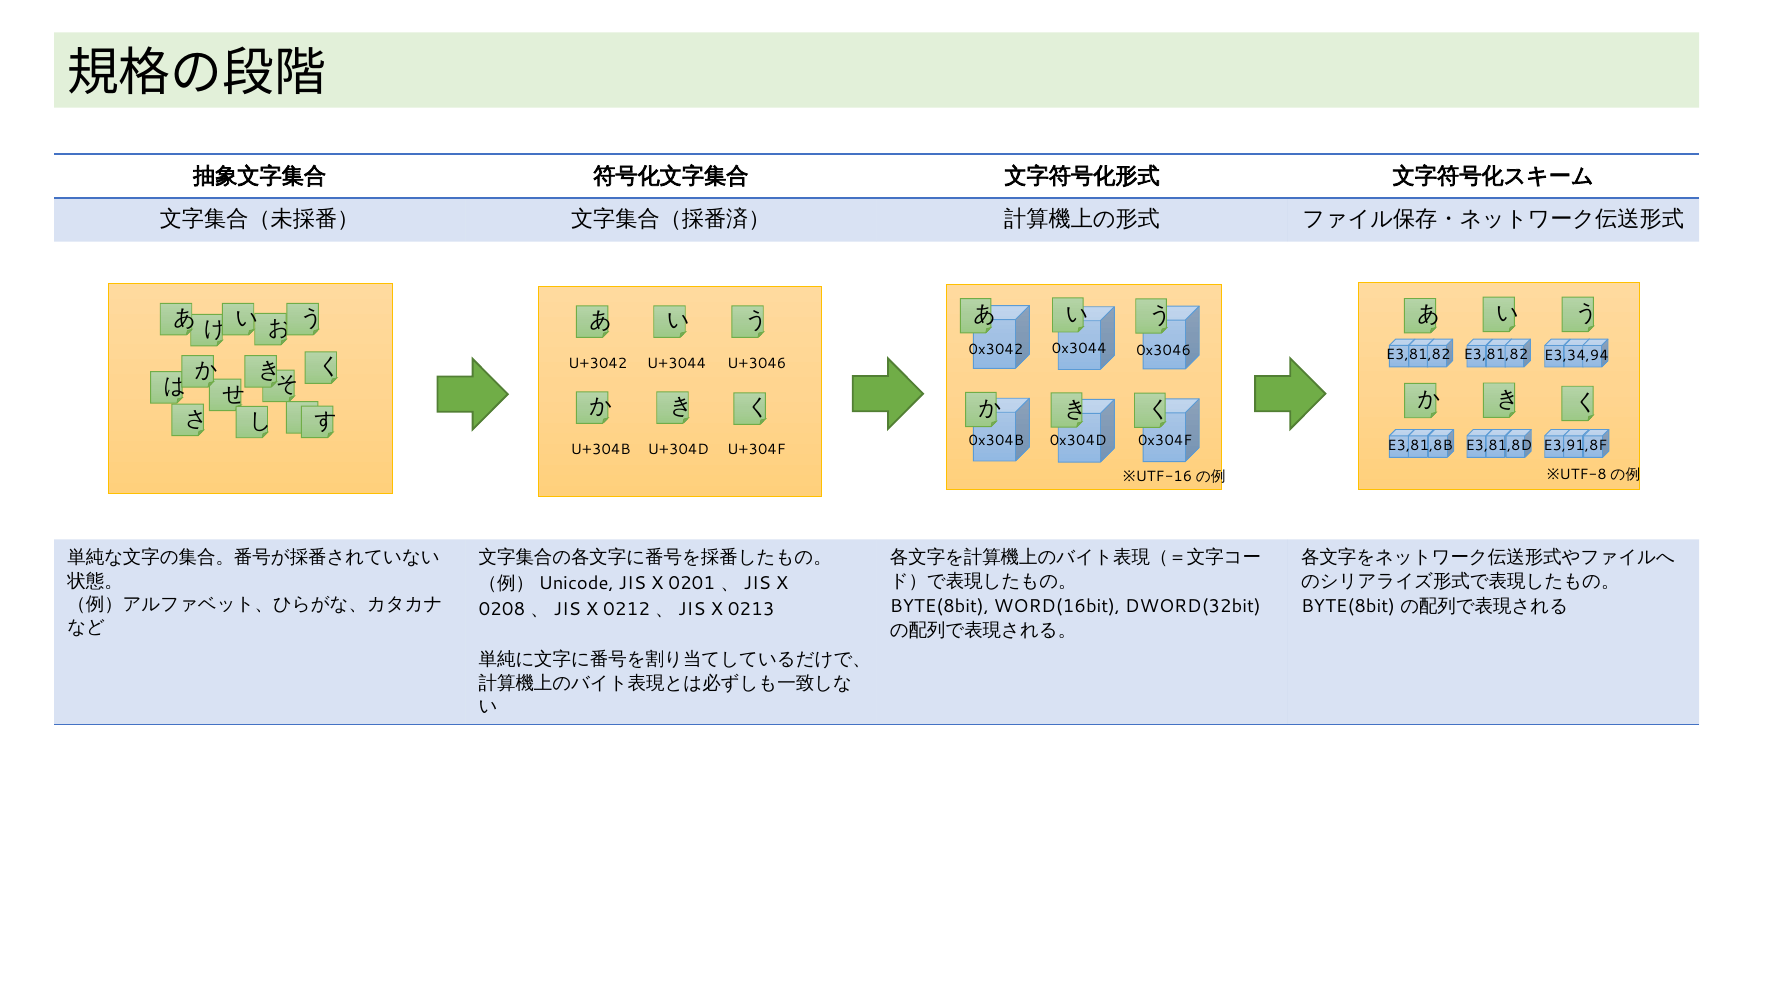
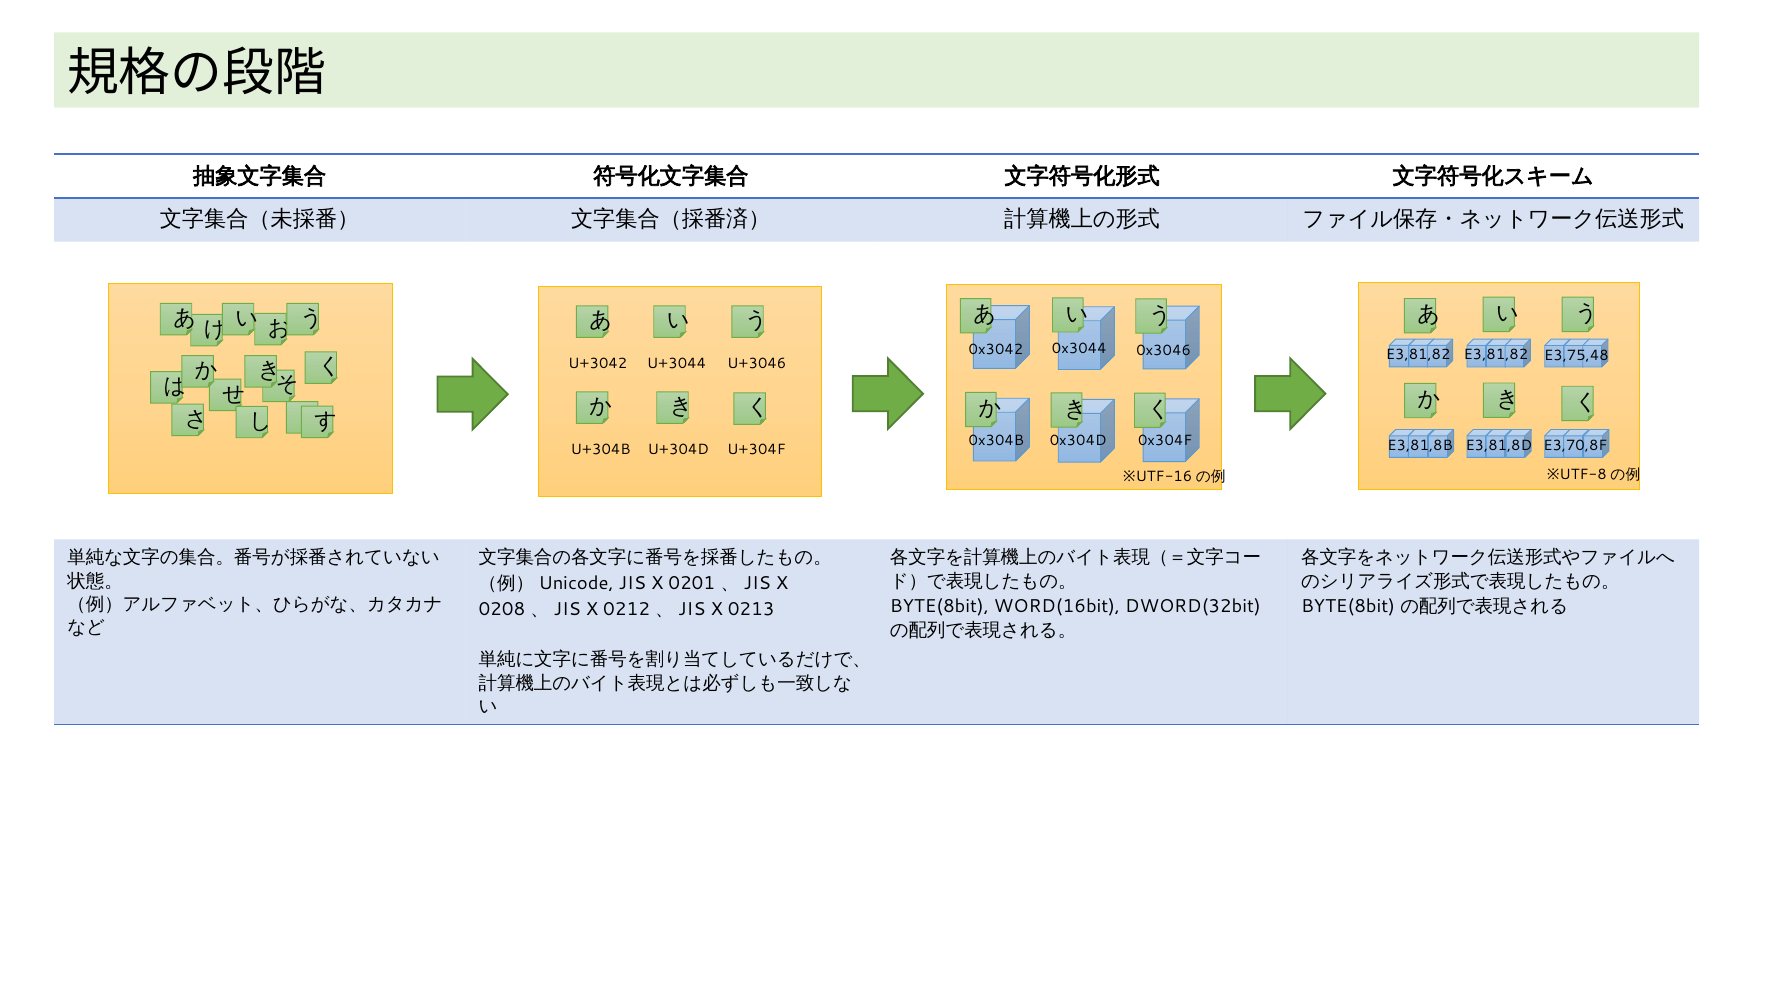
E3,34,94: E3,34,94 -> E3,75,48
E3,91,8F: E3,91,8F -> E3,70,8F
